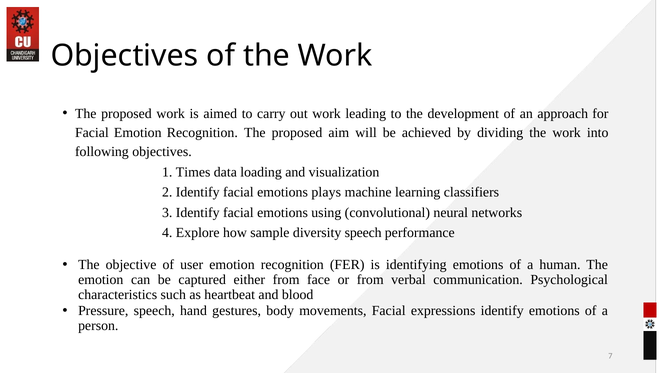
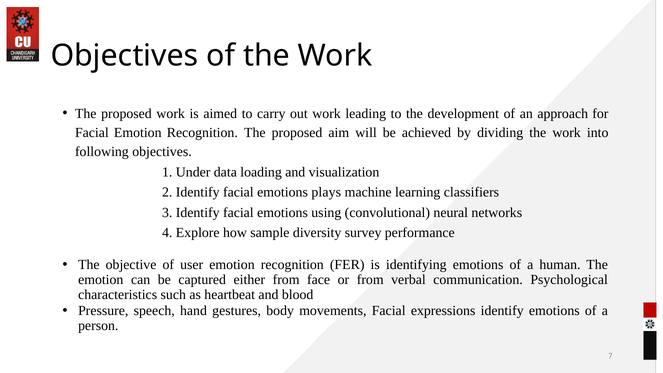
Times: Times -> Under
diversity speech: speech -> survey
